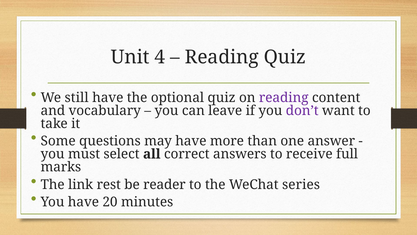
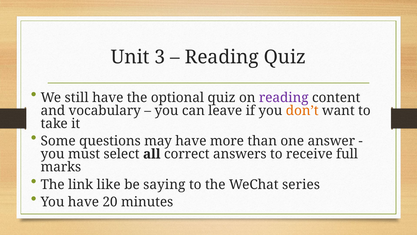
4: 4 -> 3
don’t colour: purple -> orange
rest: rest -> like
reader: reader -> saying
